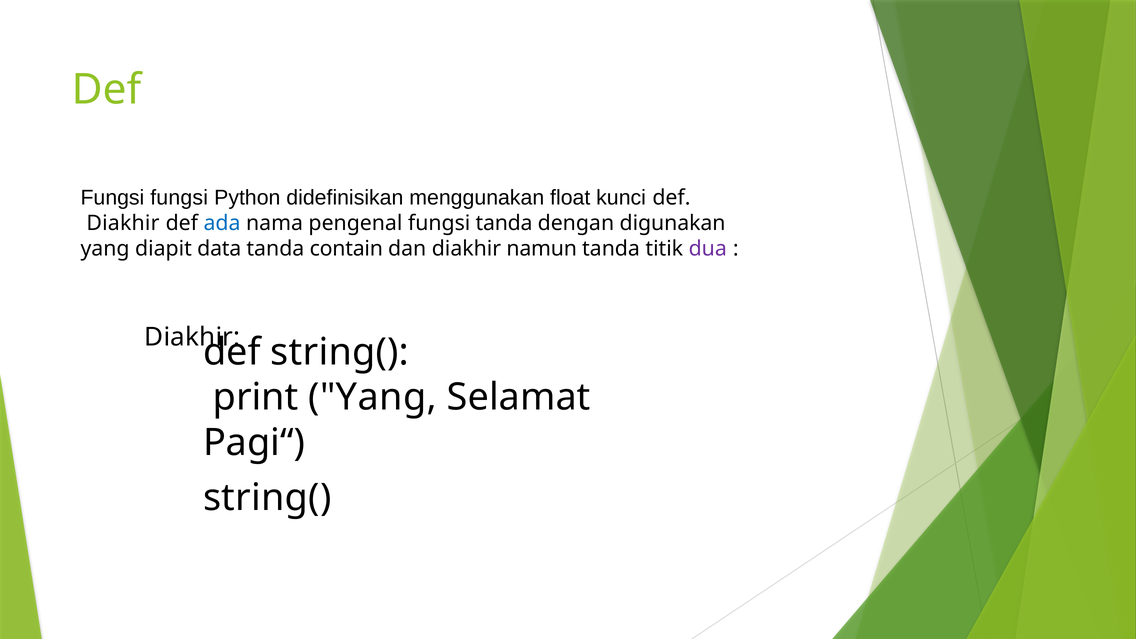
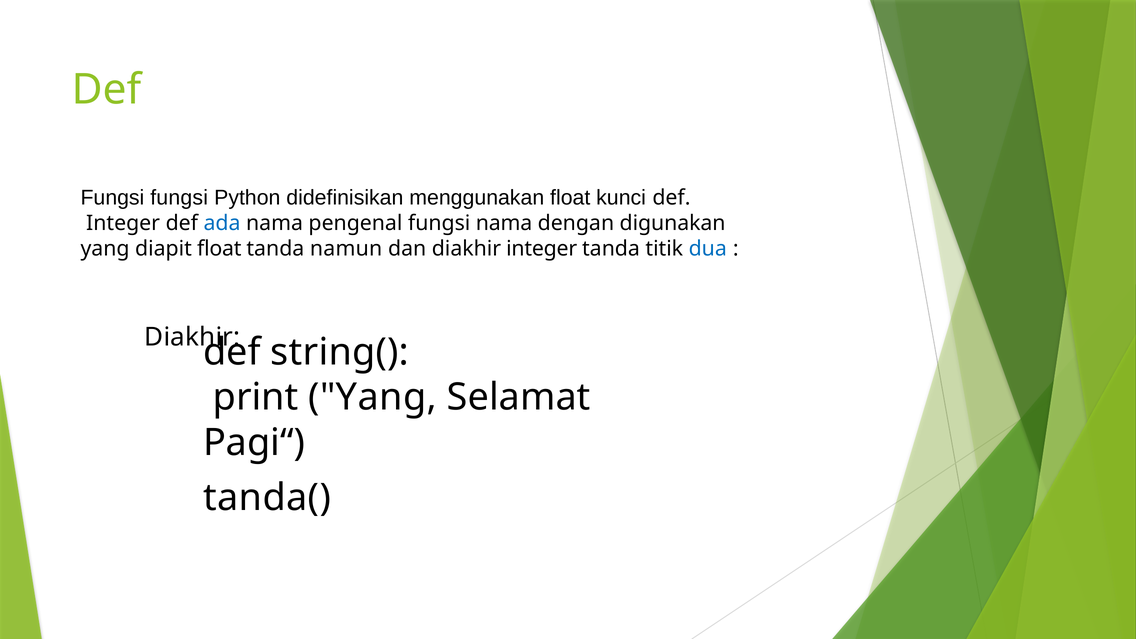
Diakhir at (123, 223): Diakhir -> Integer
fungsi tanda: tanda -> nama
diapit data: data -> float
contain: contain -> namun
diakhir namun: namun -> integer
dua colour: purple -> blue
string( at (267, 498): string( -> tanda(
